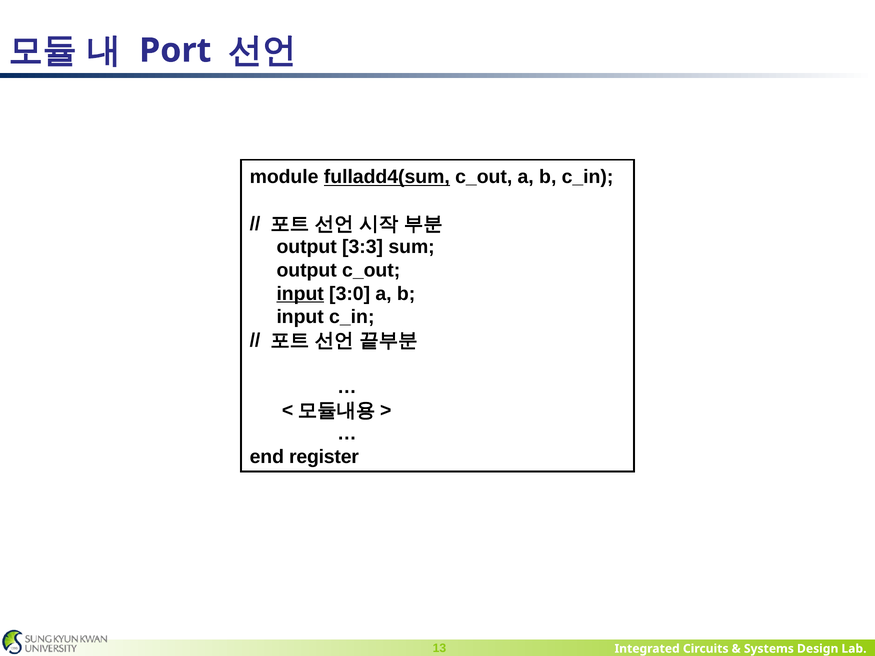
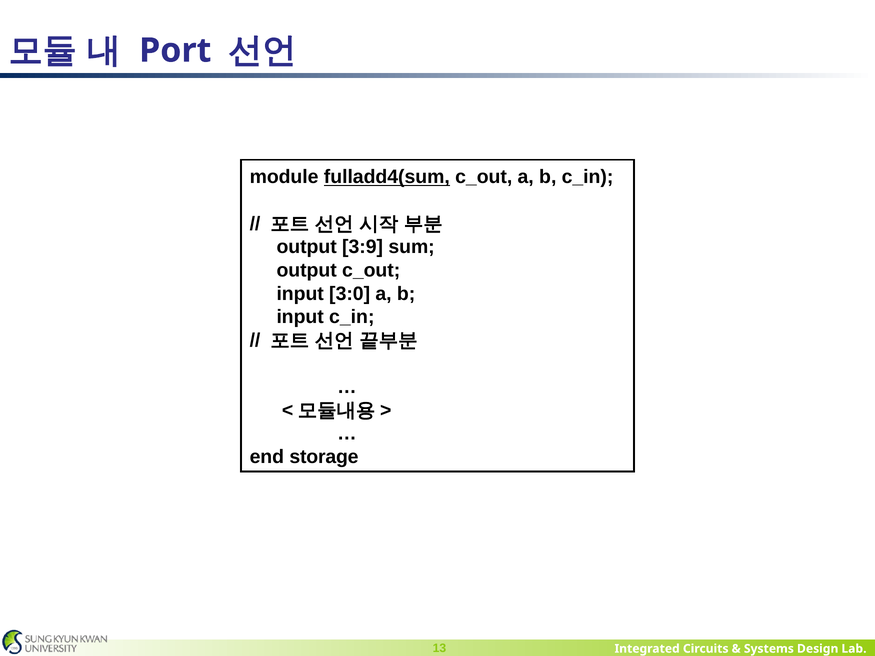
3:3: 3:3 -> 3:9
input at (300, 294) underline: present -> none
register: register -> storage
